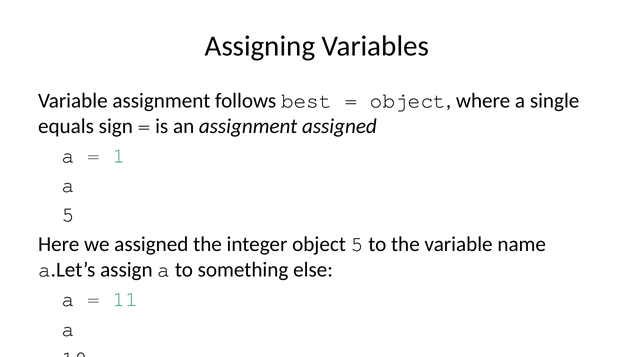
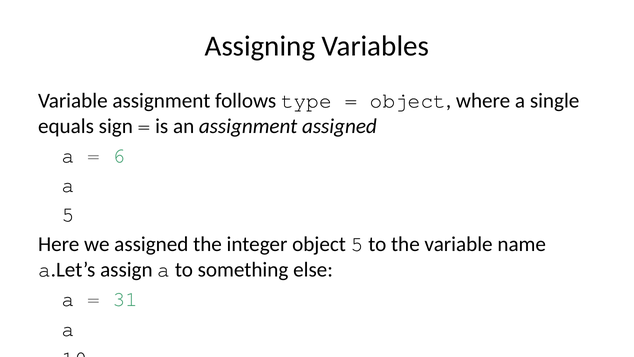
best: best -> type
1: 1 -> 6
11: 11 -> 31
